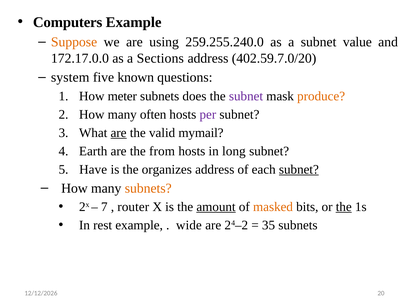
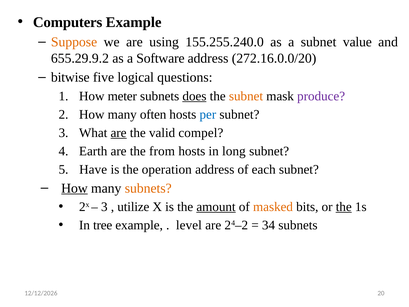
259.255.240.0: 259.255.240.0 -> 155.255.240.0
172.17.0.0: 172.17.0.0 -> 655.29.9.2
Sections: Sections -> Software
402.59.7.0/20: 402.59.7.0/20 -> 272.16.0.0/20
system: system -> bitwise
known: known -> logical
does underline: none -> present
subnet at (246, 96) colour: purple -> orange
produce colour: orange -> purple
per colour: purple -> blue
mymail: mymail -> compel
organizes: organizes -> operation
subnet at (299, 169) underline: present -> none
How at (74, 188) underline: none -> present
7 at (104, 207): 7 -> 3
router: router -> utilize
rest: rest -> tree
wide: wide -> level
35: 35 -> 34
